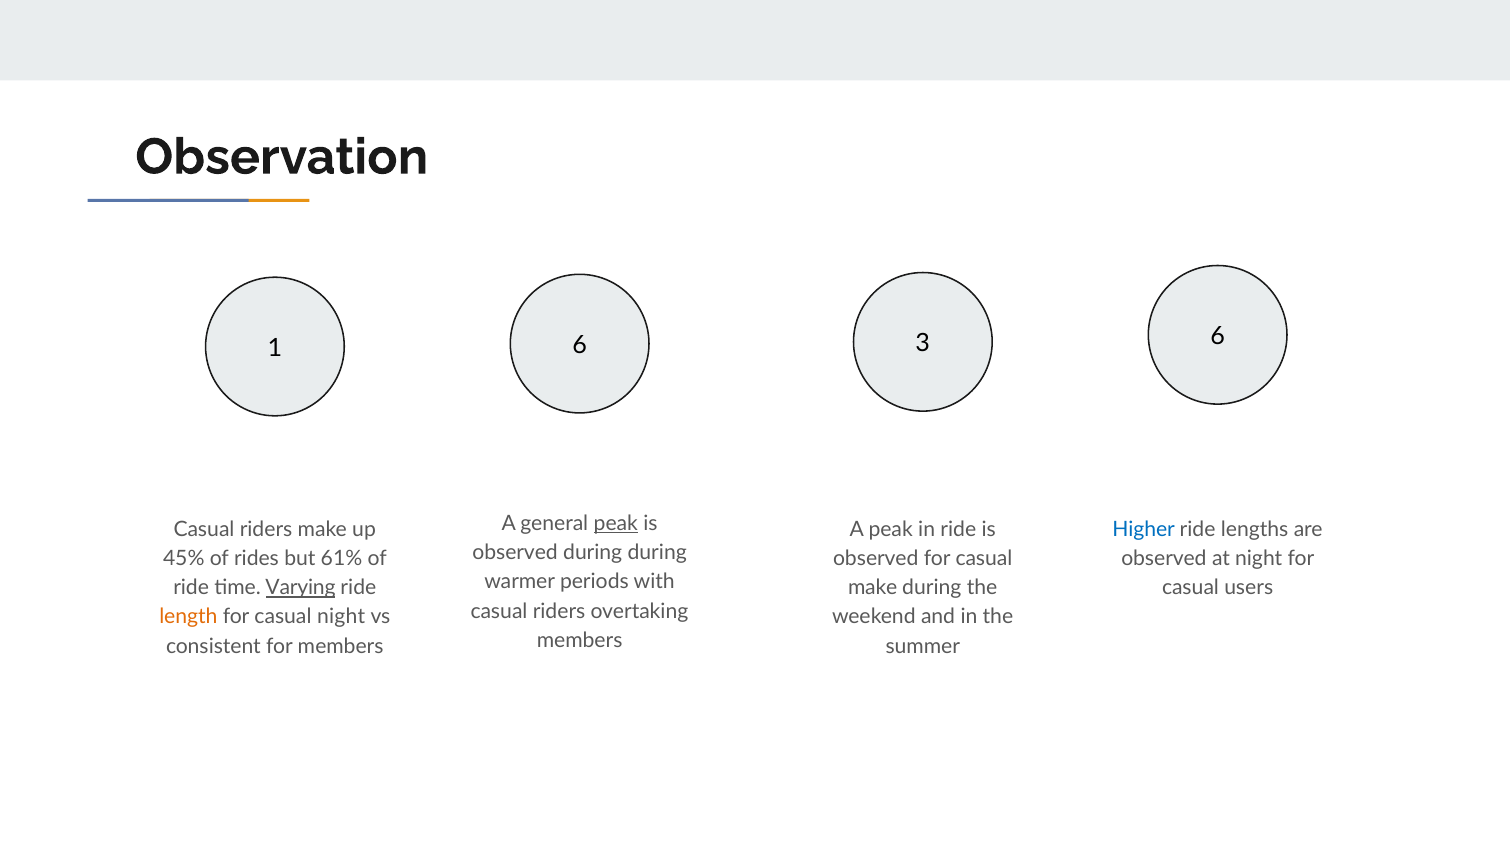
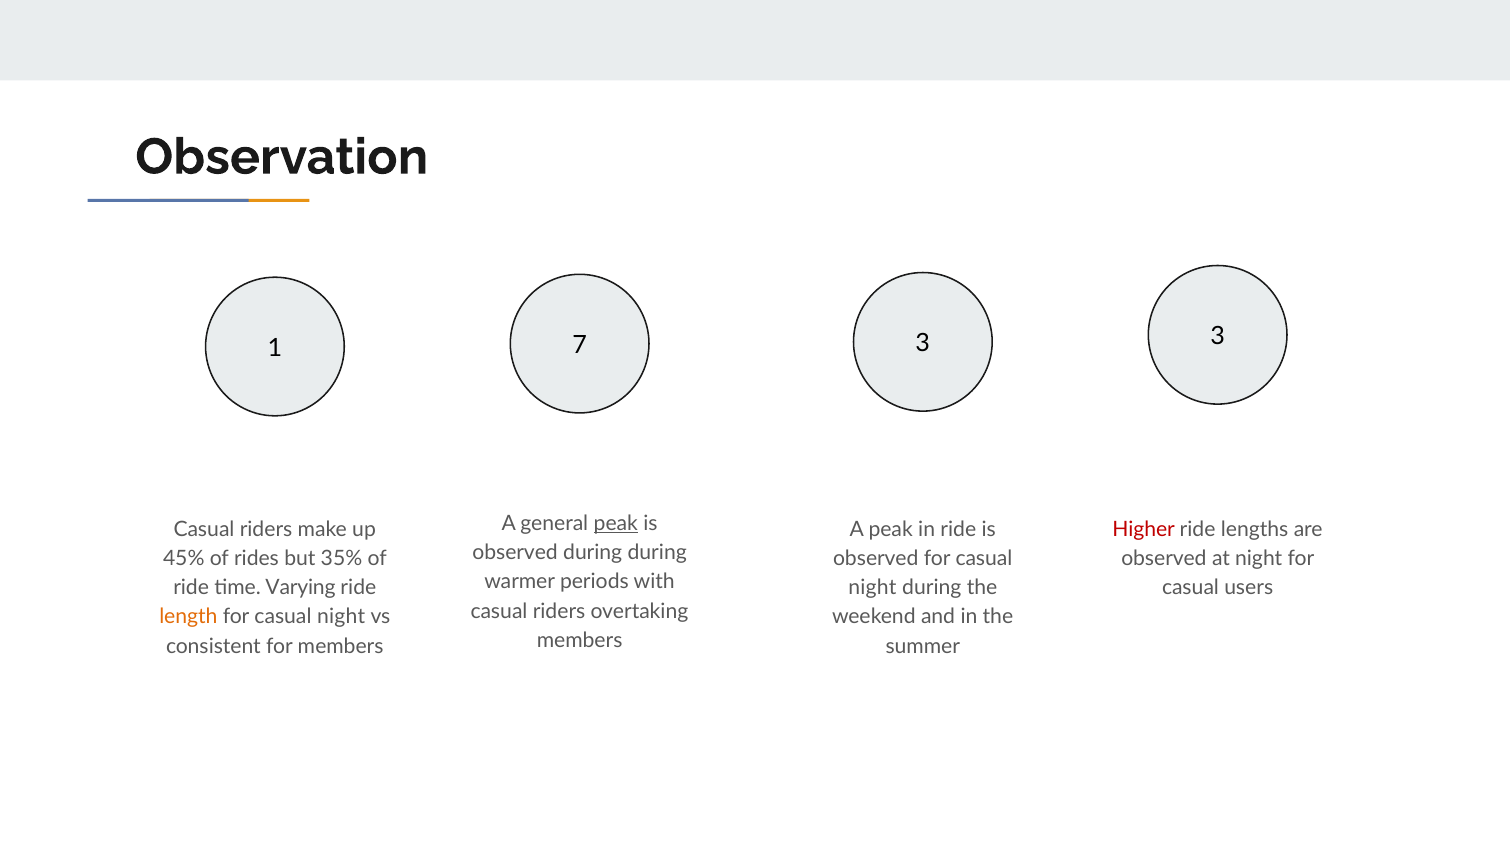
1 6: 6 -> 7
3 6: 6 -> 3
Higher colour: blue -> red
61%: 61% -> 35%
Varying underline: present -> none
make at (873, 588): make -> night
